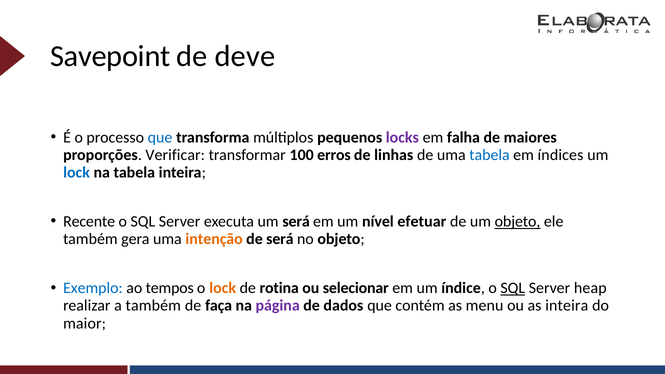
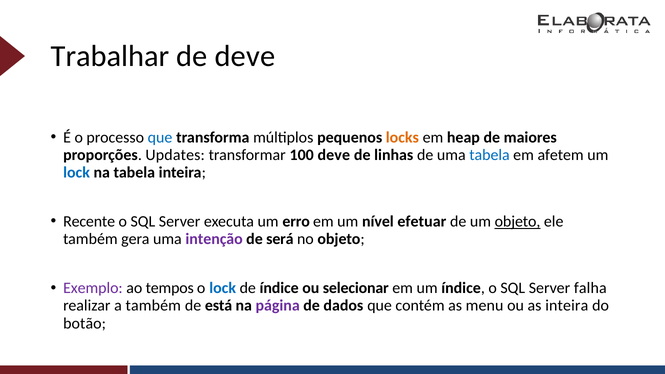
Savepoint: Savepoint -> Trabalhar
locks colour: purple -> orange
falha: falha -> heap
Verificar: Verificar -> Updates
100 erros: erros -> deve
índices: índices -> afetem
um será: será -> erro
intenção colour: orange -> purple
Exemplo colour: blue -> purple
lock at (223, 288) colour: orange -> blue
de rotina: rotina -> índice
SQL at (513, 288) underline: present -> none
heap: heap -> falha
faça: faça -> está
maior: maior -> botão
